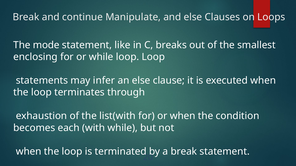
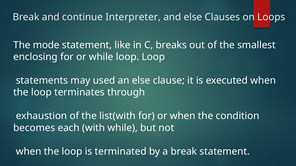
Manipulate: Manipulate -> Interpreter
infer: infer -> used
